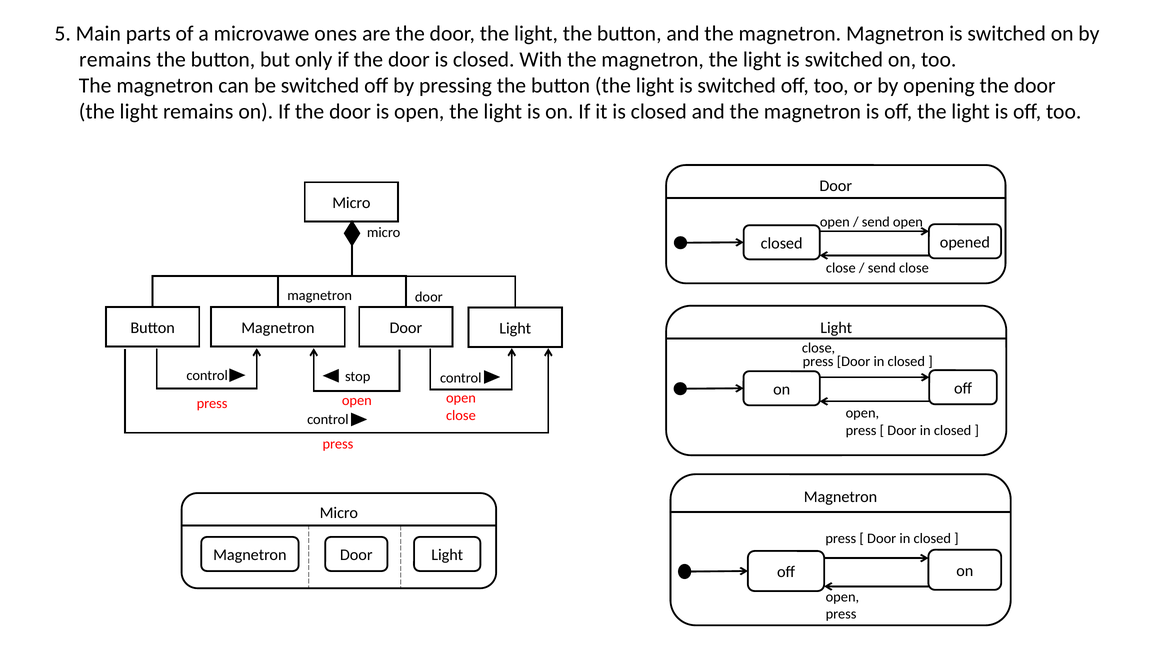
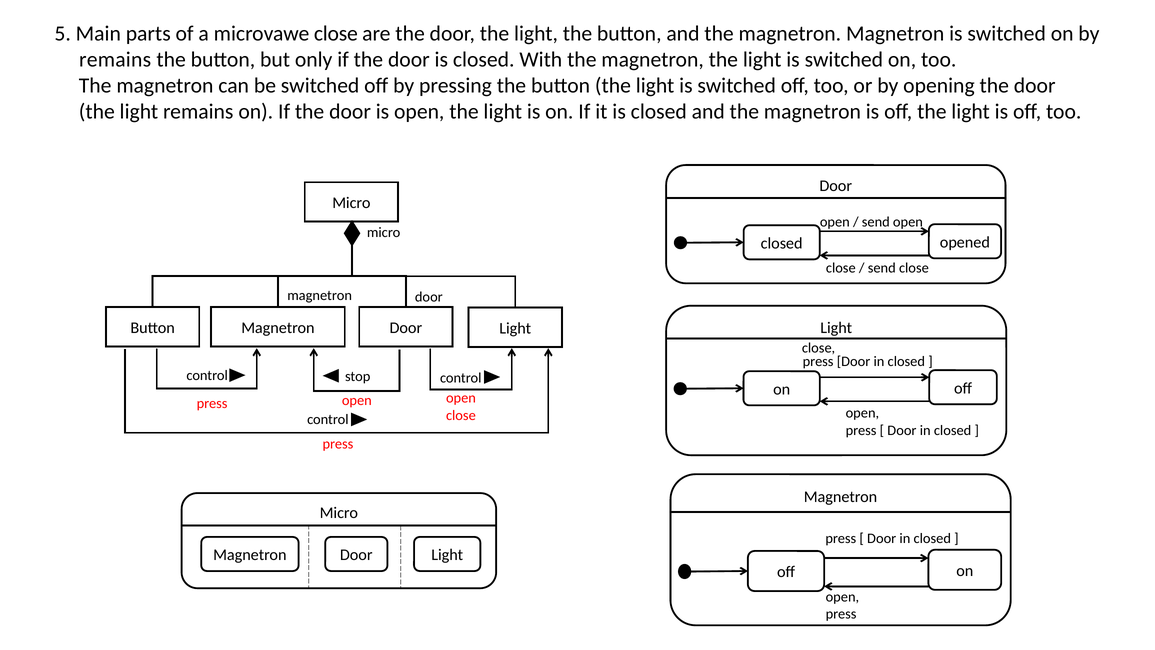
microvawe ones: ones -> close
